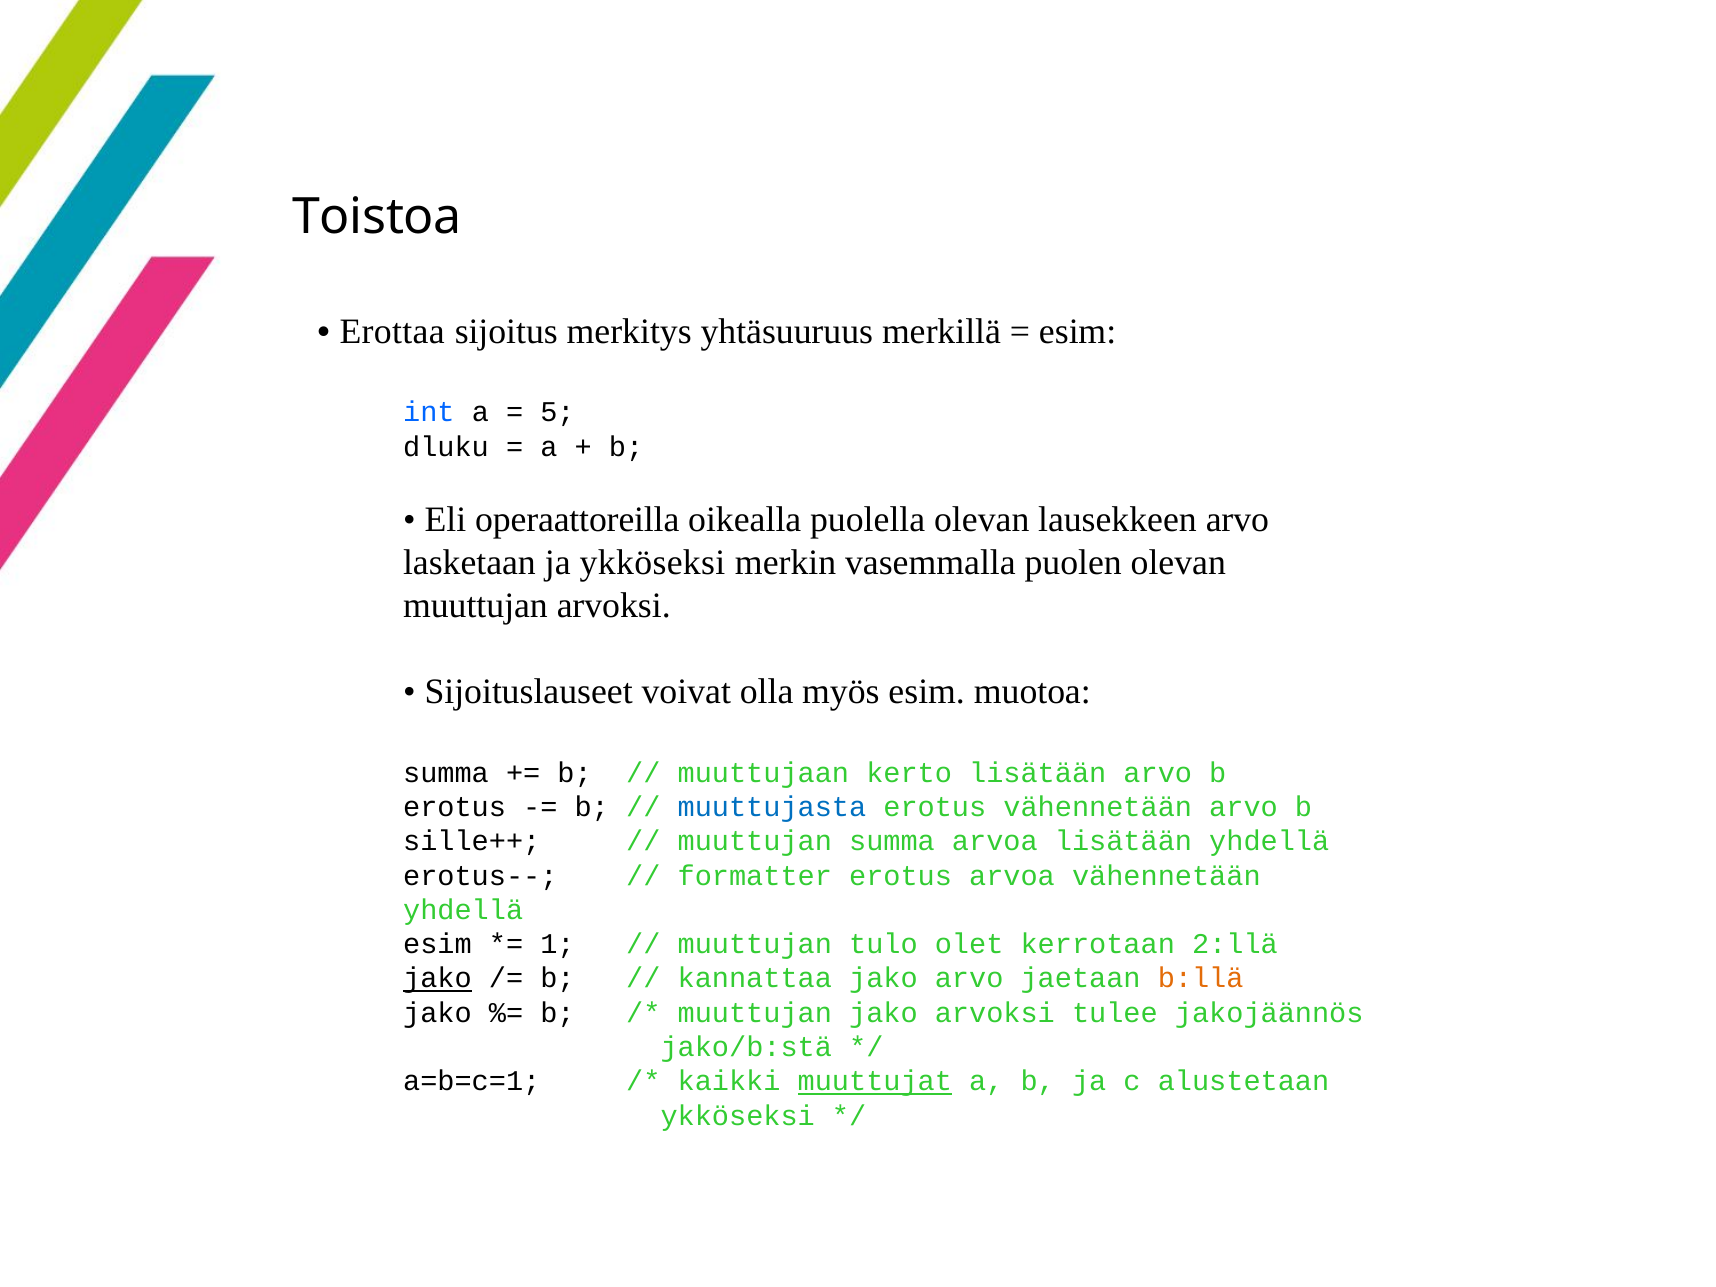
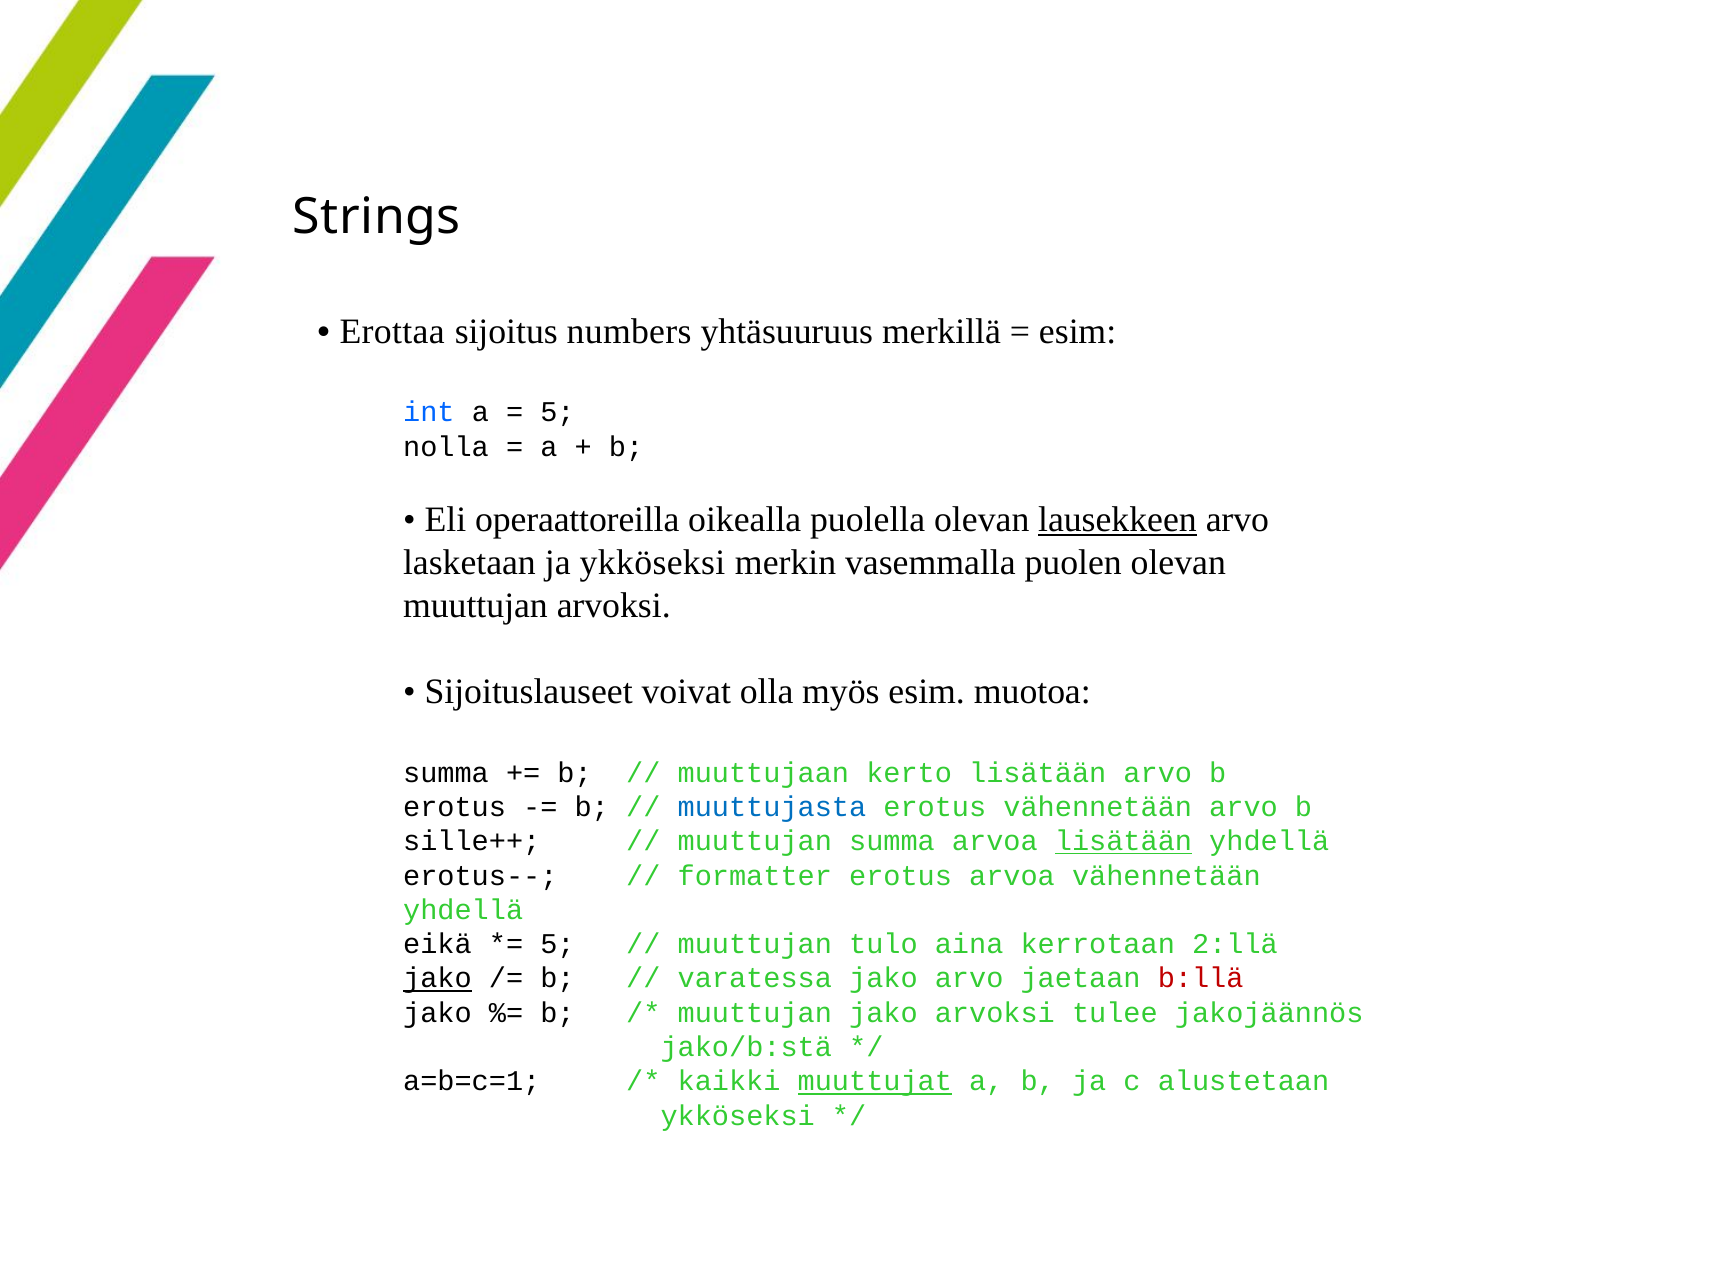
Toistoa: Toistoa -> Strings
merkitys: merkitys -> numbers
dluku: dluku -> nolla
lausekkeen underline: none -> present
lisätään at (1123, 841) underline: none -> present
esim at (437, 944): esim -> eikä
1 at (557, 944): 1 -> 5
olet: olet -> aina
kannattaa: kannattaa -> varatessa
b:llä colour: orange -> red
